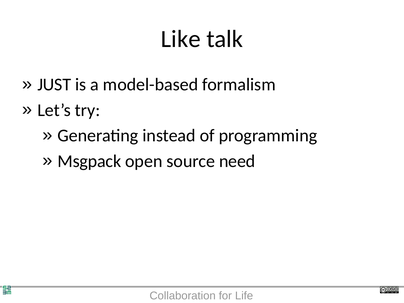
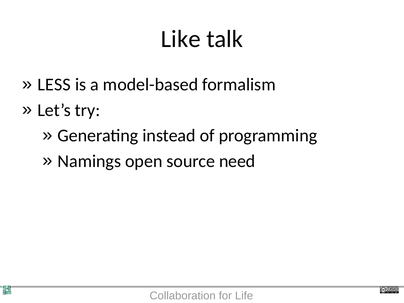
JUST: JUST -> LESS
Msgpack: Msgpack -> Namings
